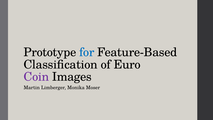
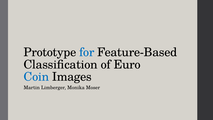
Coin colour: purple -> blue
